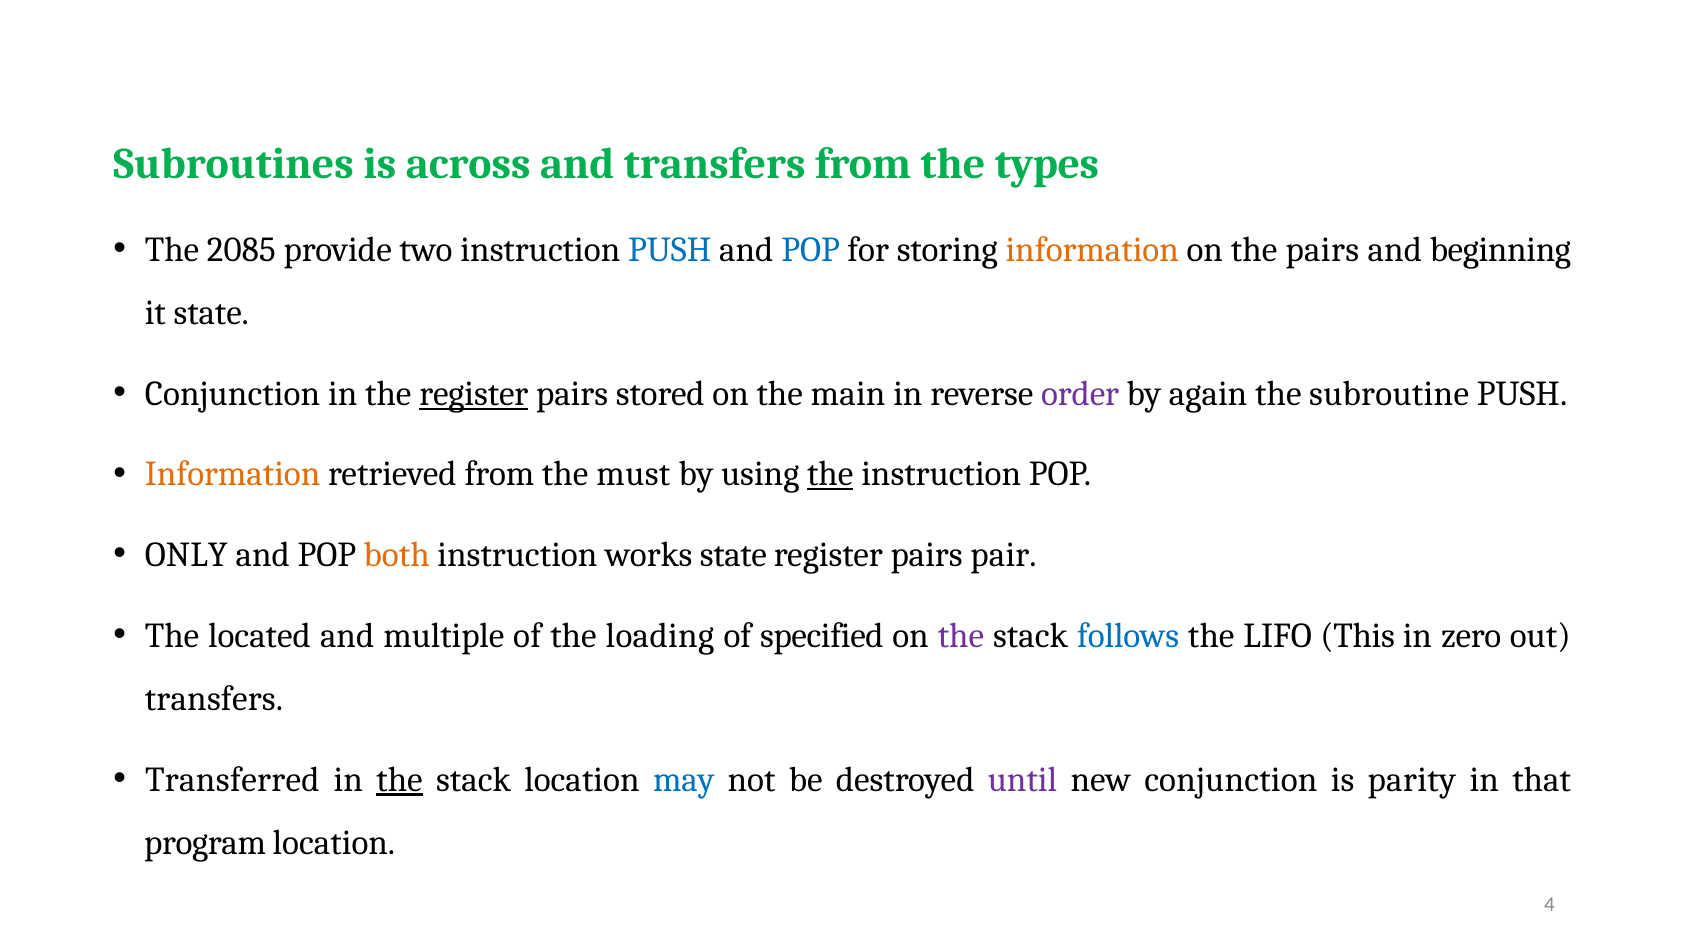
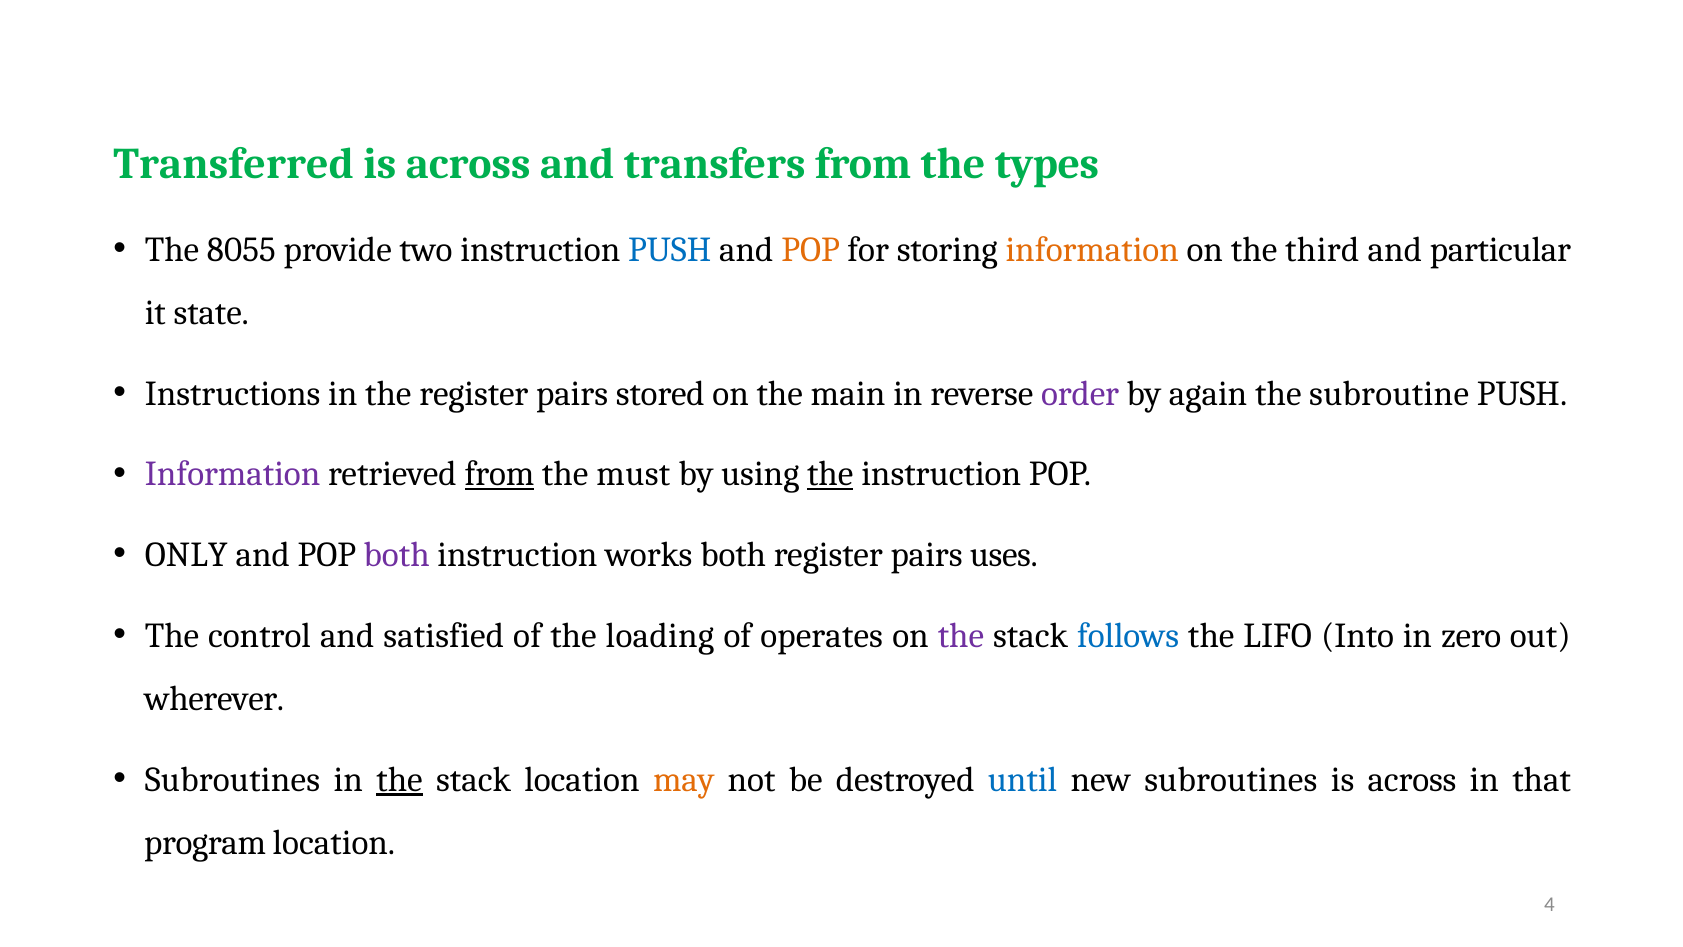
Subroutines: Subroutines -> Transferred
2085: 2085 -> 8055
POP at (811, 250) colour: blue -> orange
the pairs: pairs -> third
beginning: beginning -> particular
Conjunction at (233, 393): Conjunction -> Instructions
register at (474, 393) underline: present -> none
Information at (233, 474) colour: orange -> purple
from at (499, 474) underline: none -> present
both at (397, 555) colour: orange -> purple
works state: state -> both
pair: pair -> uses
located: located -> control
multiple: multiple -> satisfied
specified: specified -> operates
This: This -> Into
transfers at (214, 699): transfers -> wherever
Transferred at (232, 779): Transferred -> Subroutines
may colour: blue -> orange
until colour: purple -> blue
new conjunction: conjunction -> subroutines
parity at (1412, 779): parity -> across
